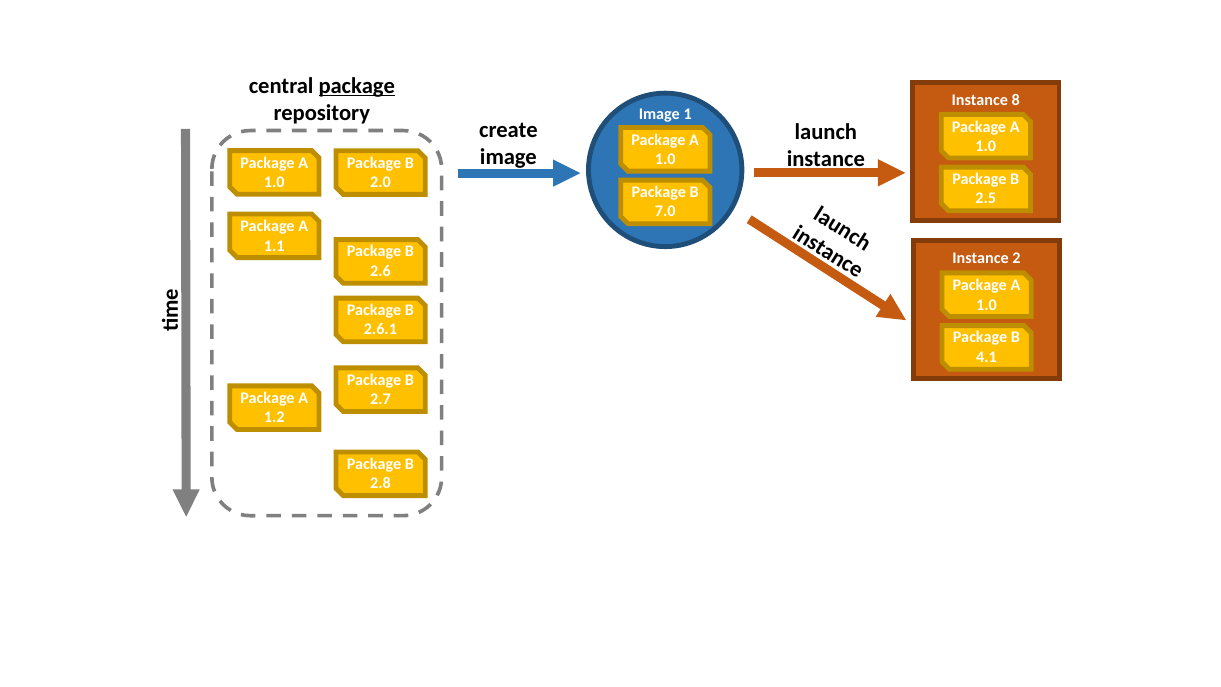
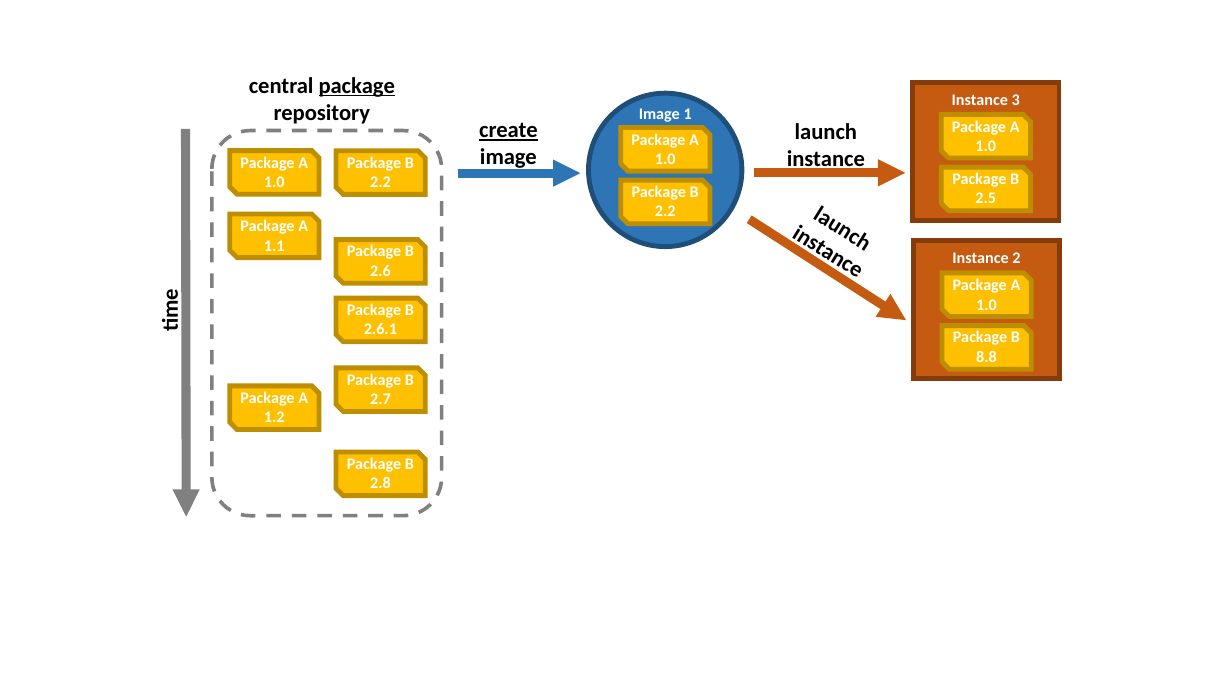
8: 8 -> 3
create underline: none -> present
2.0 at (380, 182): 2.0 -> 2.2
7.0 at (665, 212): 7.0 -> 2.2
4.1: 4.1 -> 8.8
